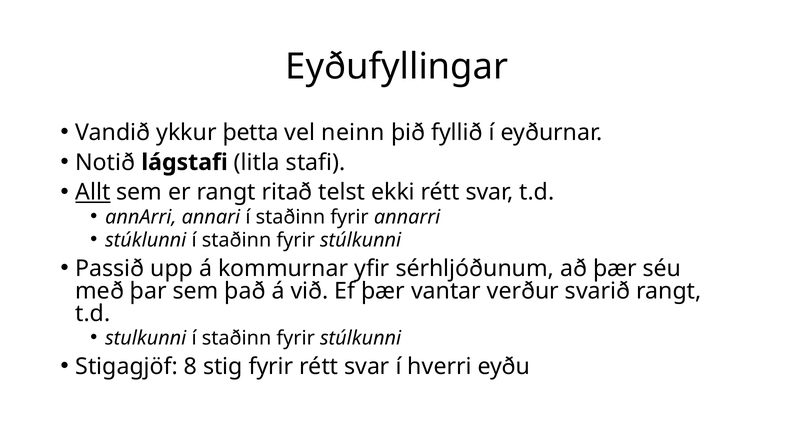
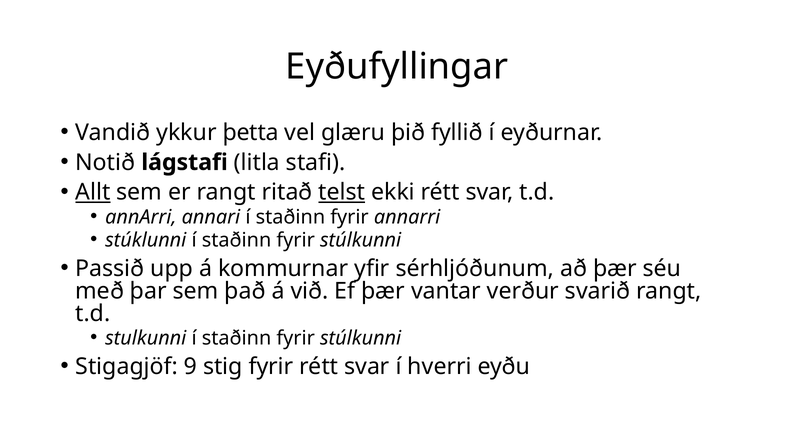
neinn: neinn -> glæru
telst underline: none -> present
8: 8 -> 9
